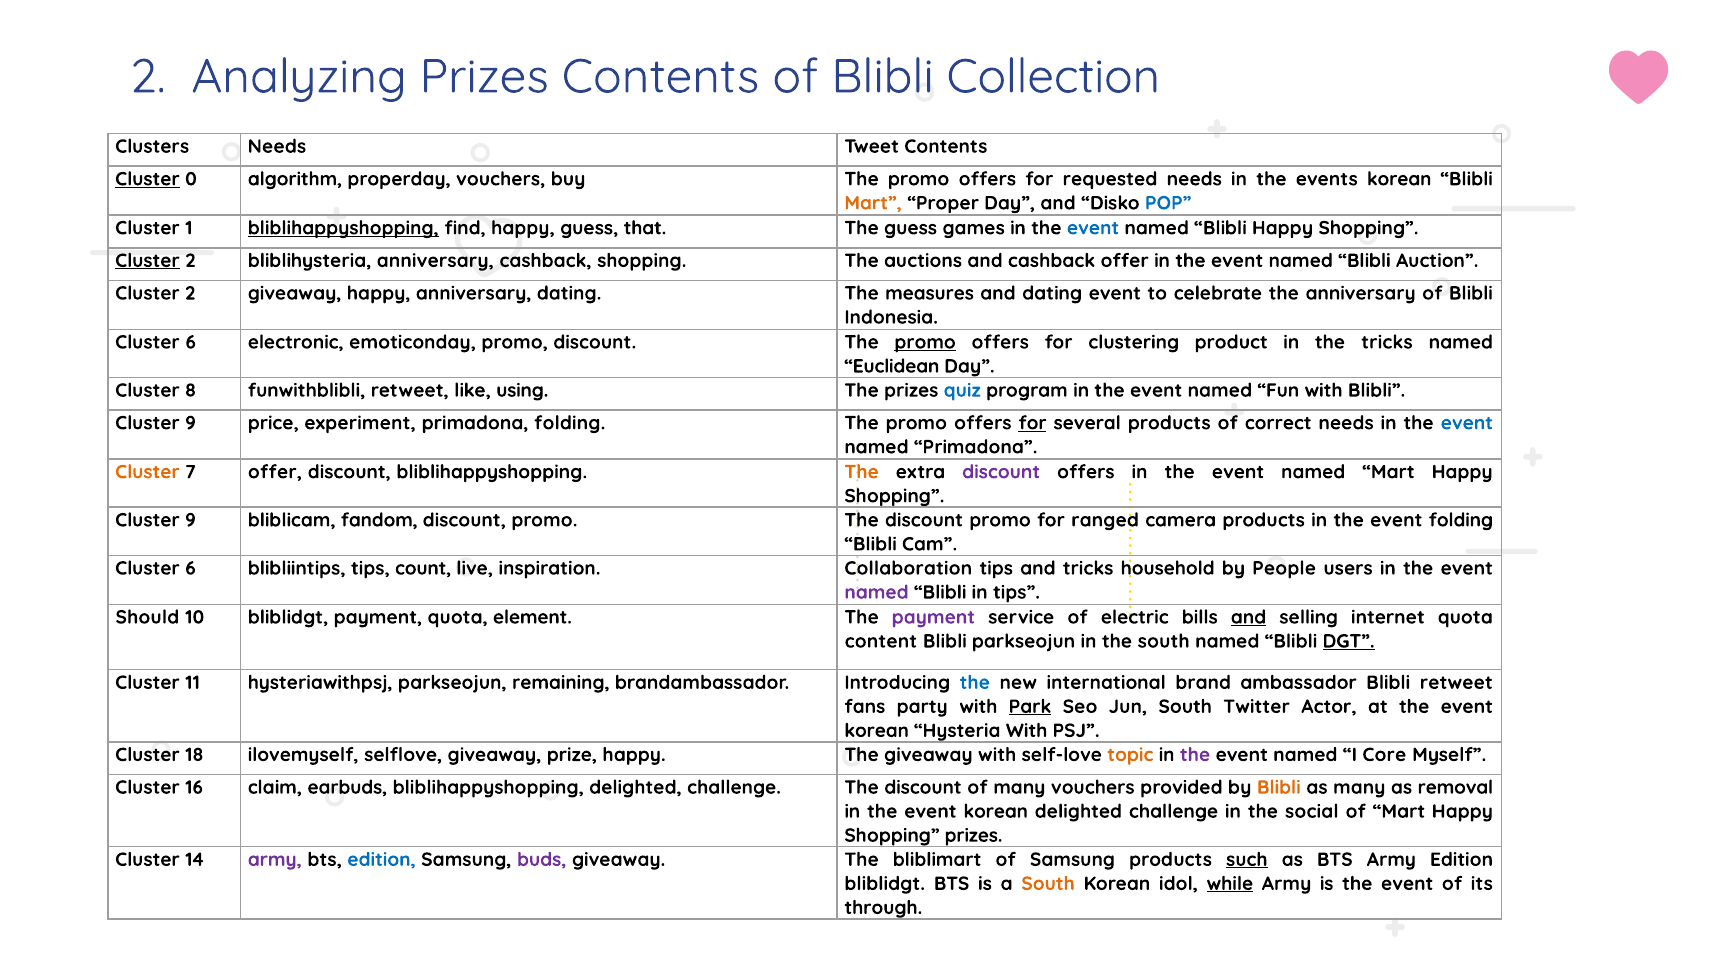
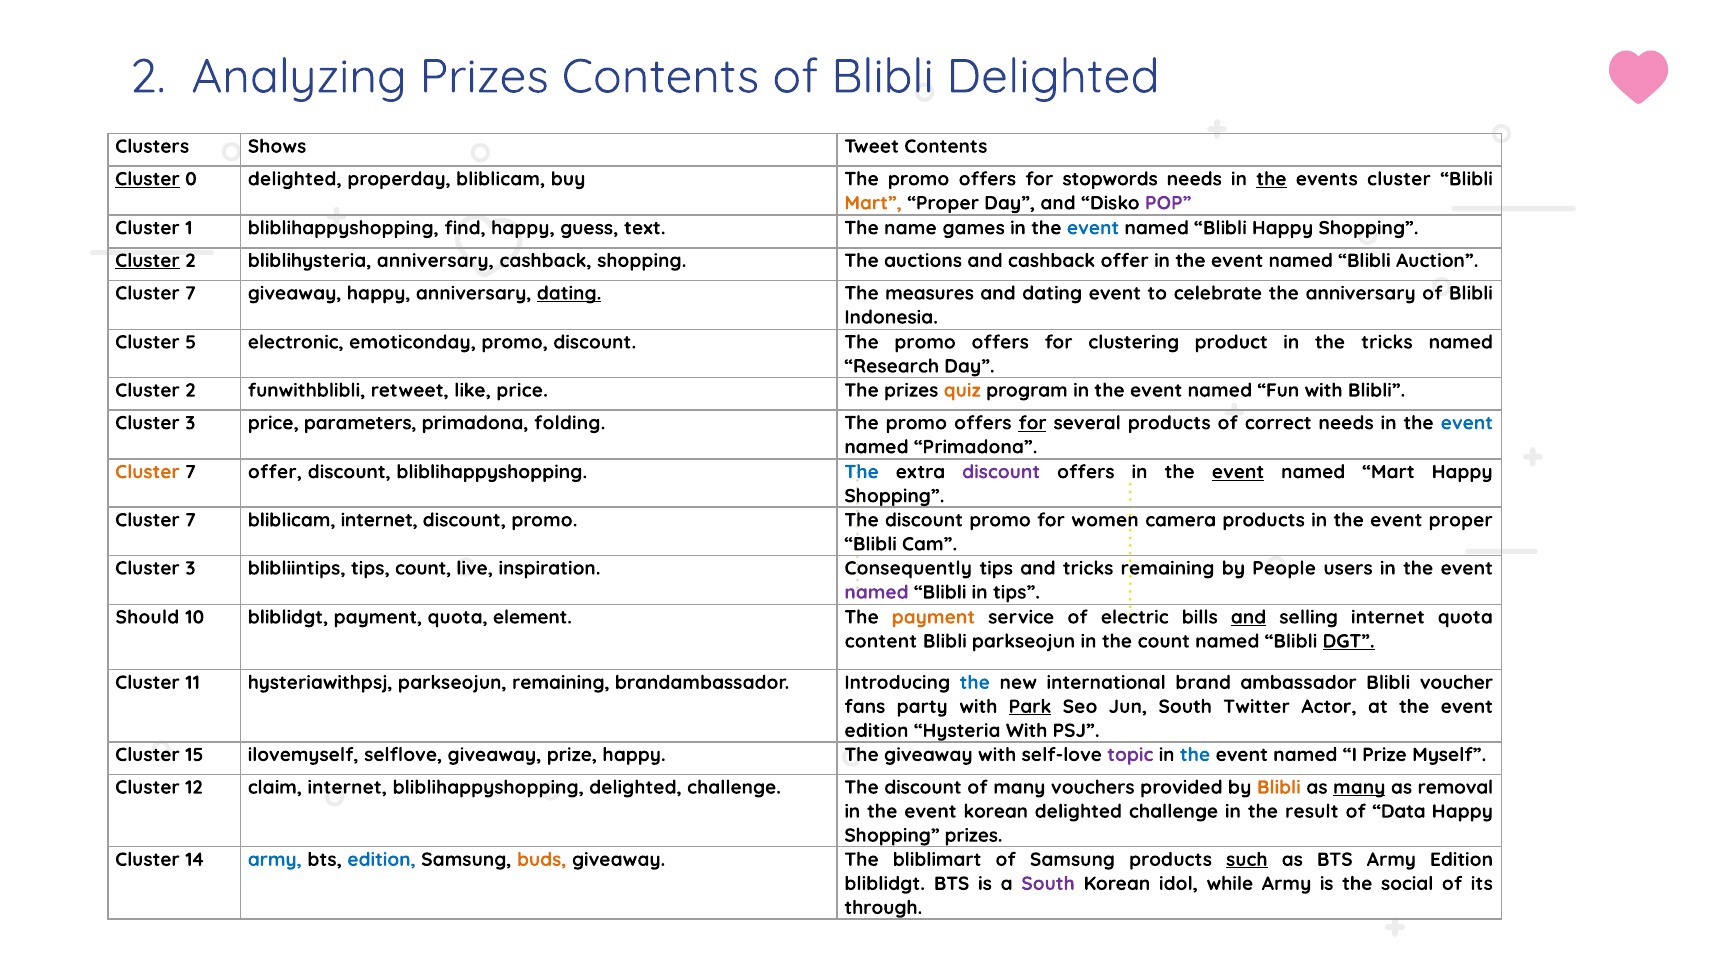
Blibli Collection: Collection -> Delighted
Clusters Needs: Needs -> Shows
0 algorithm: algorithm -> delighted
properday vouchers: vouchers -> bliblicam
requested: requested -> stopwords
the at (1271, 179) underline: none -> present
events korean: korean -> cluster
POP colour: blue -> purple
bliblihappyshopping at (343, 228) underline: present -> none
that: that -> text
The guess: guess -> name
2 at (190, 293): 2 -> 7
dating at (569, 293) underline: none -> present
6 at (191, 342): 6 -> 5
promo at (925, 342) underline: present -> none
Euclidean: Euclidean -> Research
8 at (190, 390): 8 -> 2
like using: using -> price
quiz colour: blue -> orange
9 at (190, 423): 9 -> 3
experiment: experiment -> parameters
The at (862, 472) colour: orange -> blue
event at (1238, 472) underline: none -> present
9 at (190, 520): 9 -> 7
bliblicam fandom: fandom -> internet
ranged: ranged -> women
event folding: folding -> proper
6 at (190, 568): 6 -> 3
Collaboration: Collaboration -> Consequently
tricks household: household -> remaining
payment at (933, 617) colour: purple -> orange
the south: south -> count
Blibli retweet: retweet -> voucher
korean at (877, 730): korean -> edition
18: 18 -> 15
topic colour: orange -> purple
the at (1195, 755) colour: purple -> blue
I Core: Core -> Prize
16: 16 -> 12
claim earbuds: earbuds -> internet
many at (1359, 787) underline: none -> present
social: social -> result
of Mart: Mart -> Data
army at (275, 859) colour: purple -> blue
buds colour: purple -> orange
South at (1048, 883) colour: orange -> purple
while underline: present -> none
is the event: event -> social
